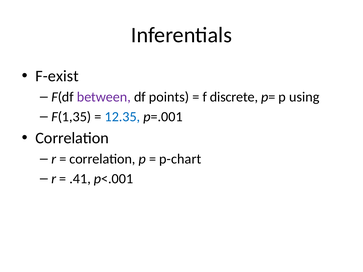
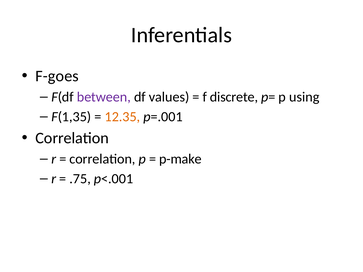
F-exist: F-exist -> F-goes
points: points -> values
12.35 colour: blue -> orange
p-chart: p-chart -> p-make
.41: .41 -> .75
